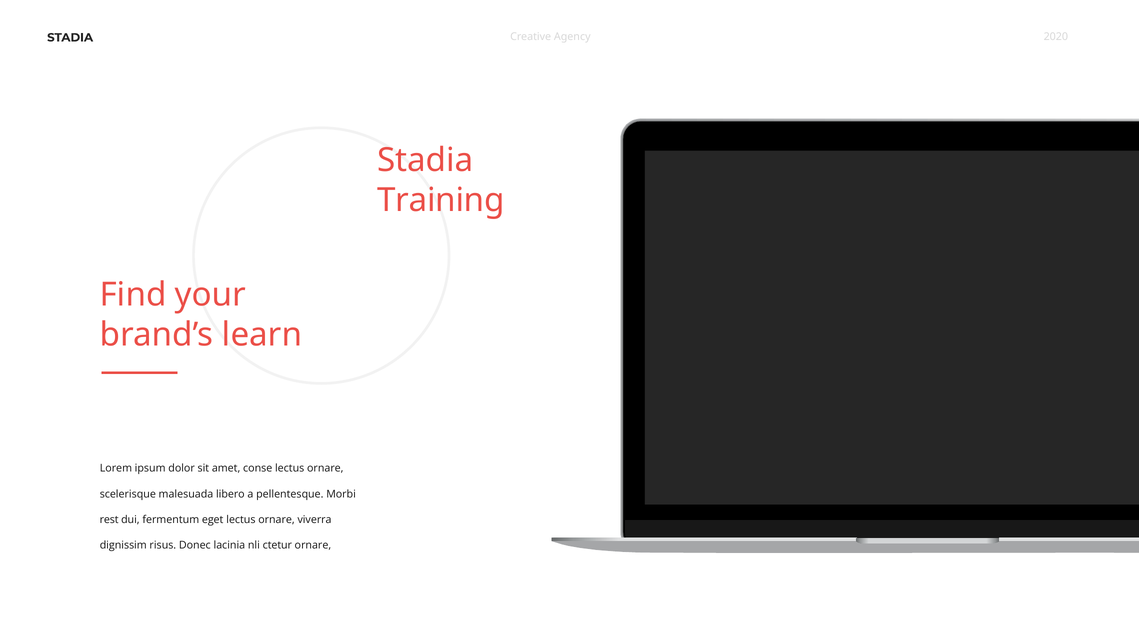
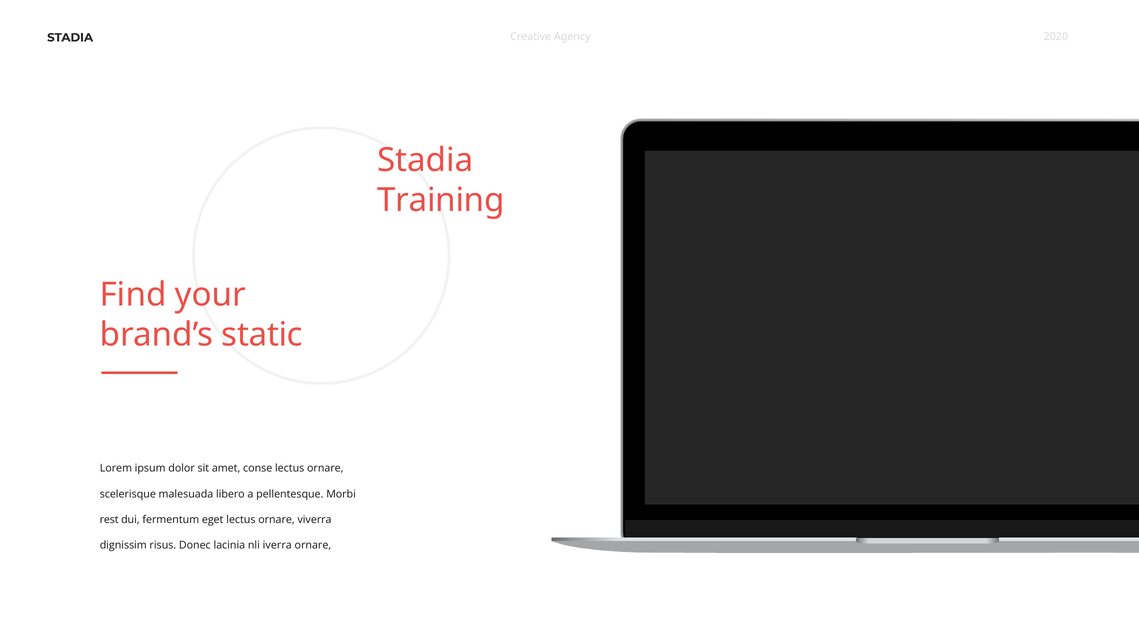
learn: learn -> static
ctetur: ctetur -> iverra
